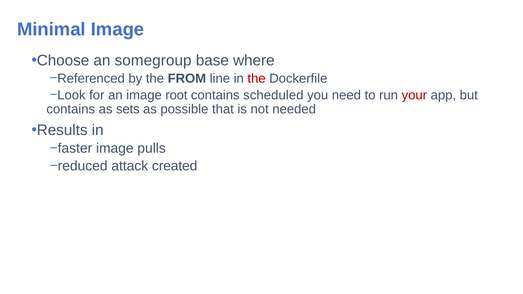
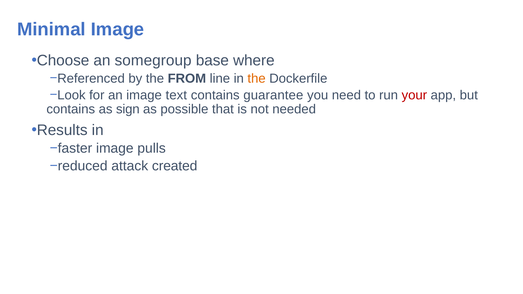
the at (257, 78) colour: red -> orange
root: root -> text
scheduled: scheduled -> guarantee
sets: sets -> sign
